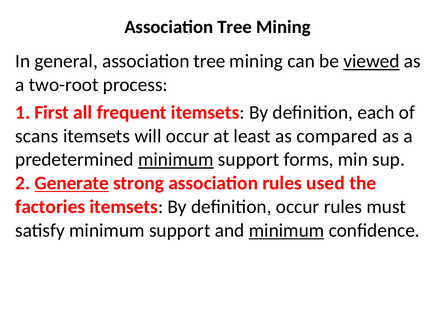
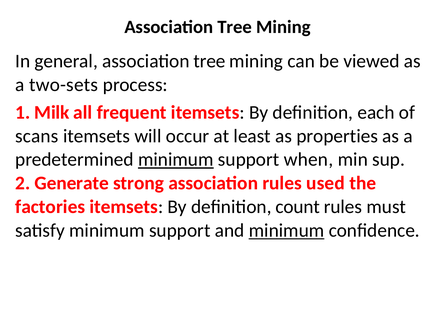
viewed underline: present -> none
two-root: two-root -> two-sets
First: First -> Milk
compared: compared -> properties
forms: forms -> when
Generate underline: present -> none
definition occur: occur -> count
